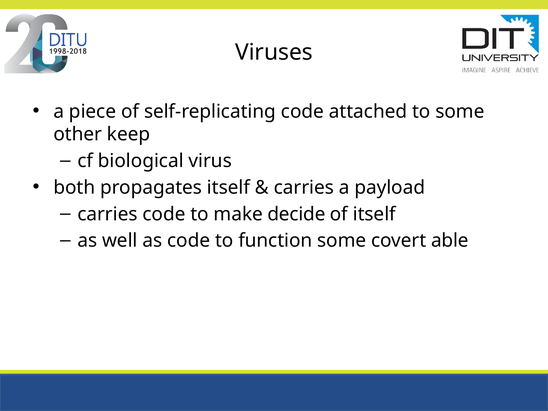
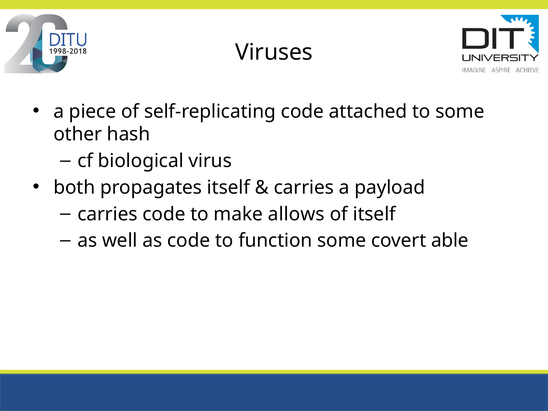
keep: keep -> hash
decide: decide -> allows
